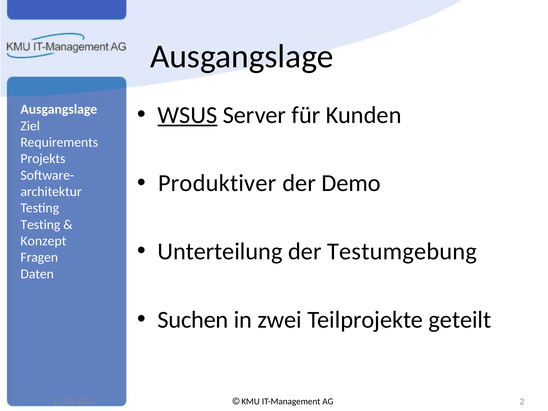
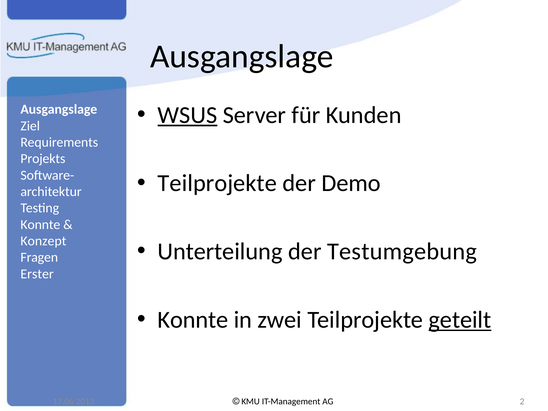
Produktiver at (217, 183): Produktiver -> Teilprojekte
Testing at (40, 225): Testing -> Konnte
Daten: Daten -> Erster
Suchen at (193, 320): Suchen -> Konnte
geteilt underline: none -> present
